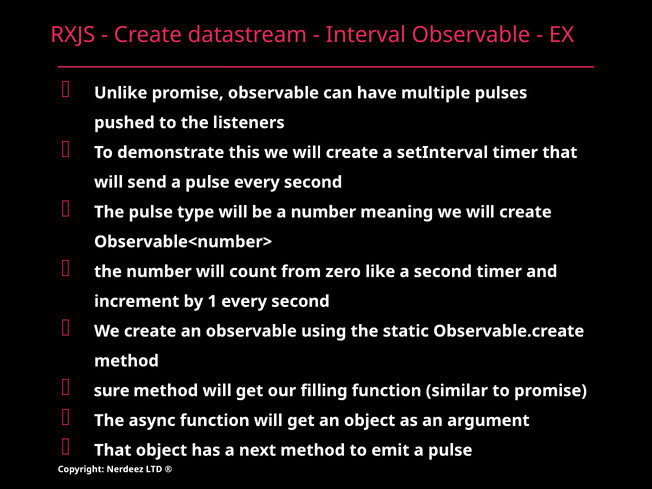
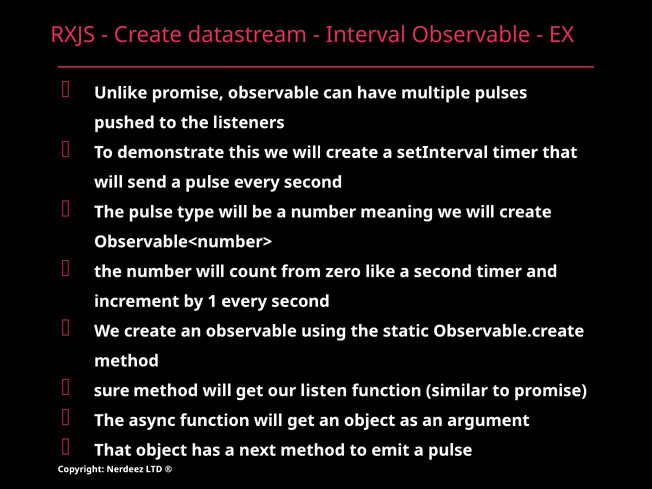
filling: filling -> listen
